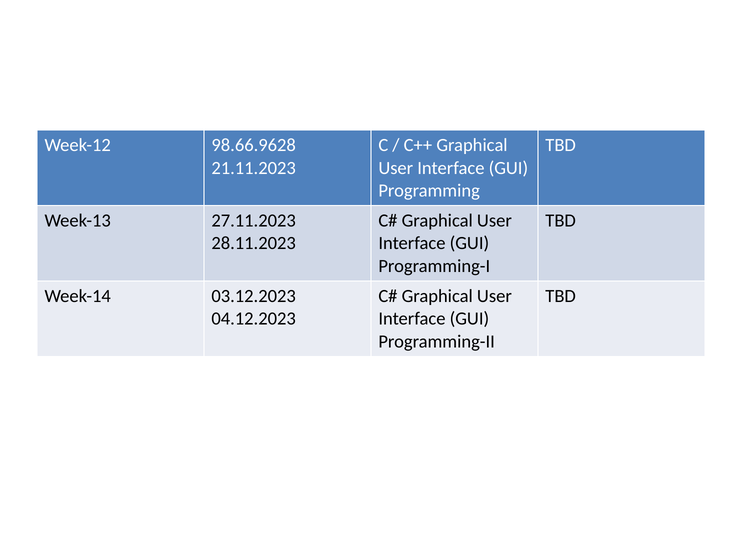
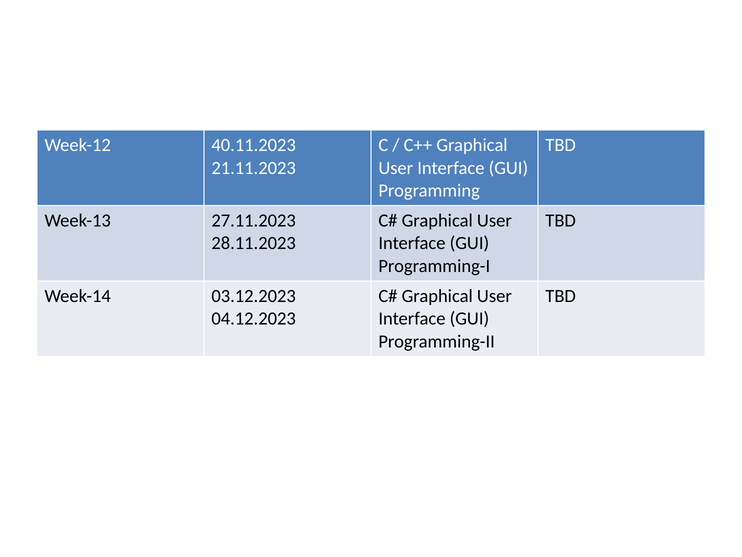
98.66.9628: 98.66.9628 -> 40.11.2023
